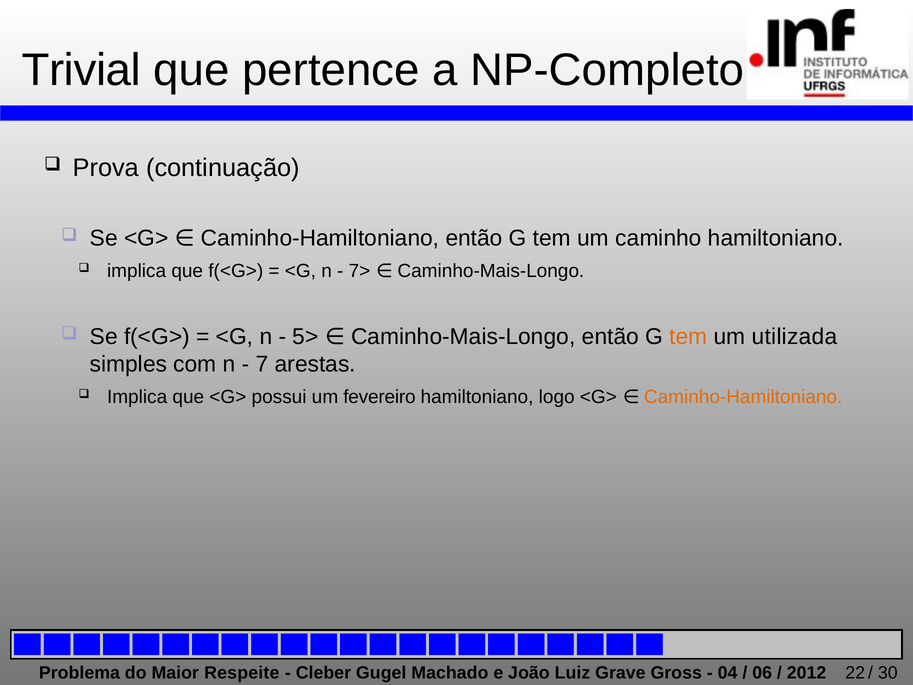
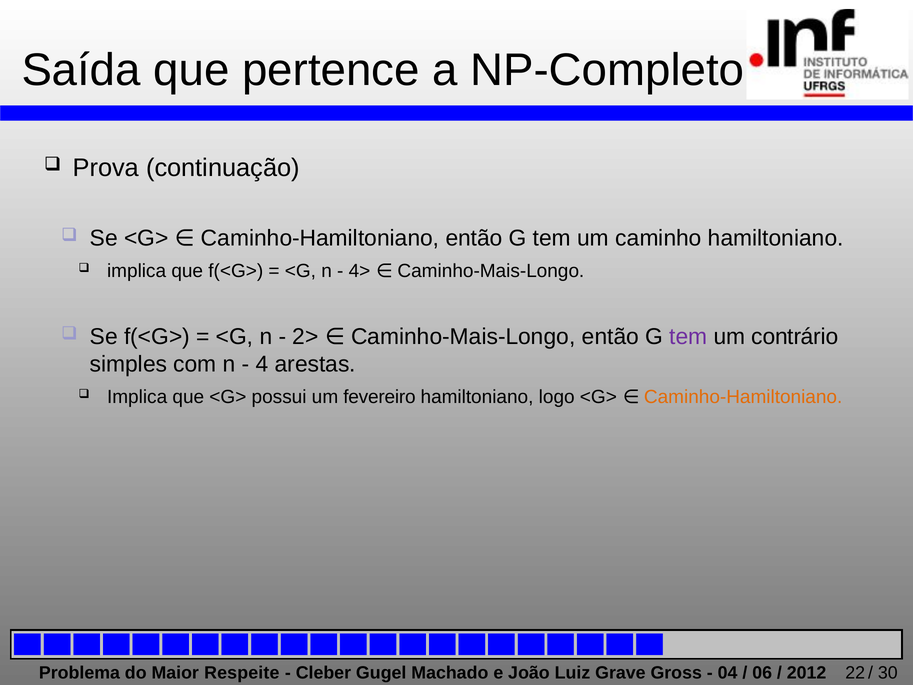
Trivial: Trivial -> Saída
7>: 7> -> 4>
5>: 5> -> 2>
tem at (688, 337) colour: orange -> purple
utilizada: utilizada -> contrário
7: 7 -> 4
